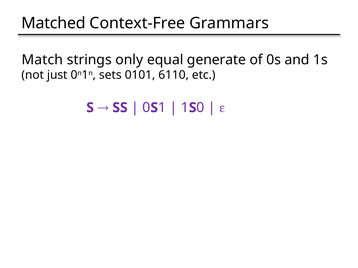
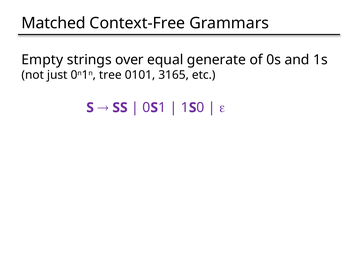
Match: Match -> Empty
only: only -> over
sets: sets -> tree
6110: 6110 -> 3165
